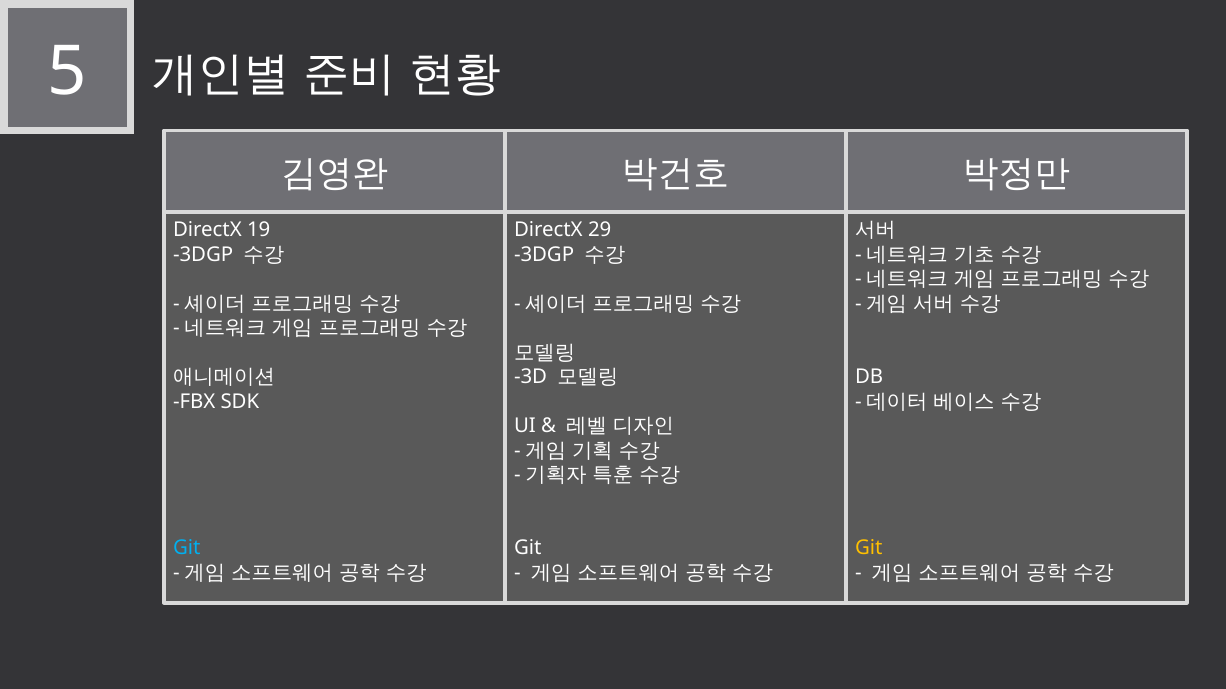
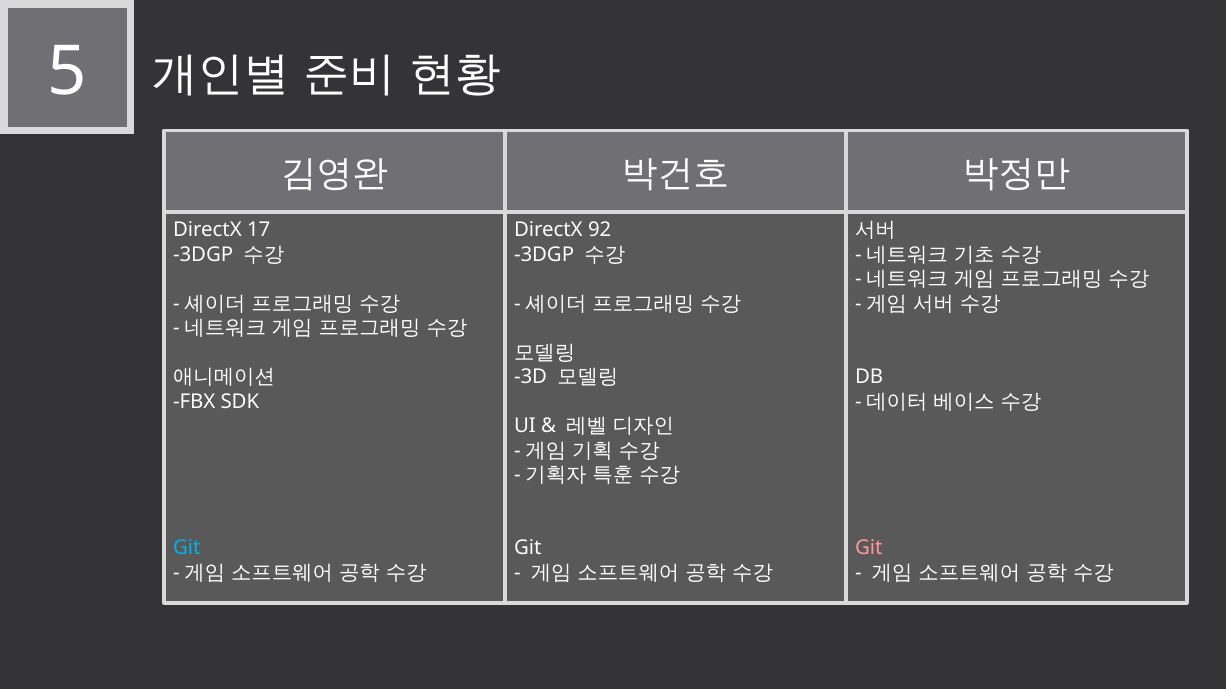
19: 19 -> 17
29: 29 -> 92
Git at (869, 549) colour: yellow -> pink
